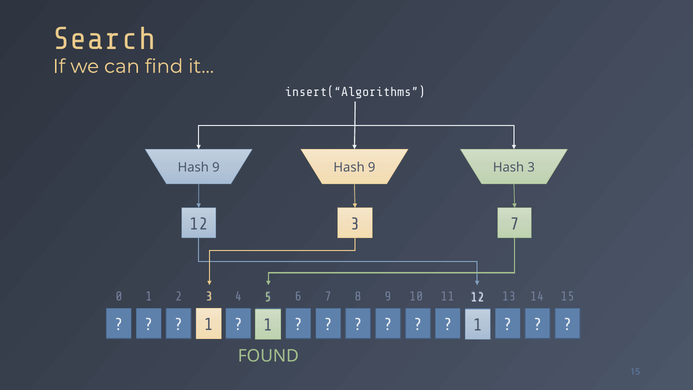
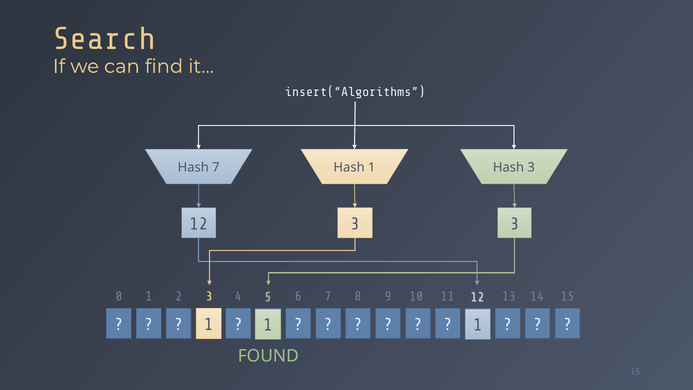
9 at (216, 167): 9 -> 7
9 at (372, 167): 9 -> 1
12 7: 7 -> 3
